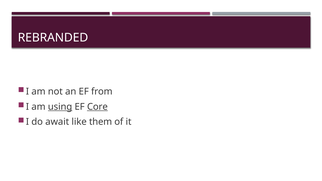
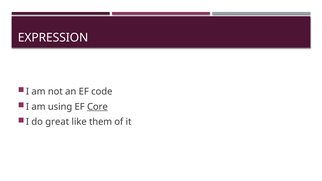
REBRANDED: REBRANDED -> EXPRESSION
from: from -> code
using underline: present -> none
await: await -> great
